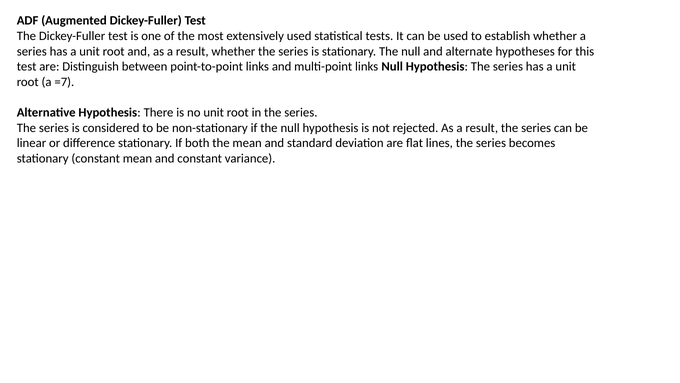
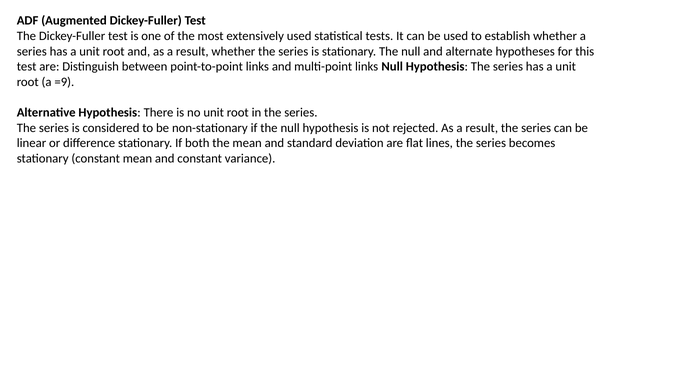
=7: =7 -> =9
